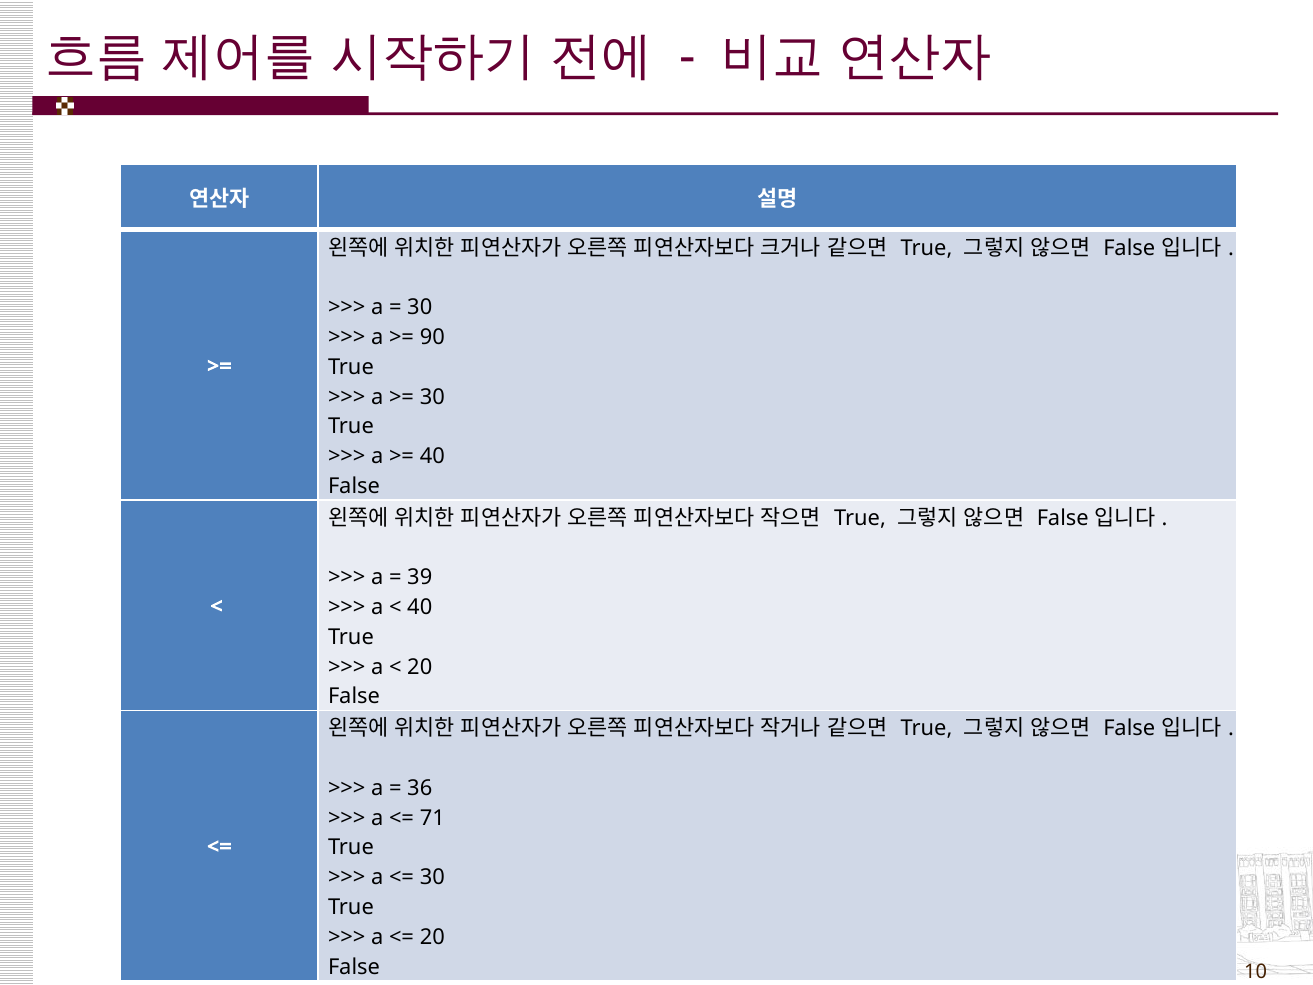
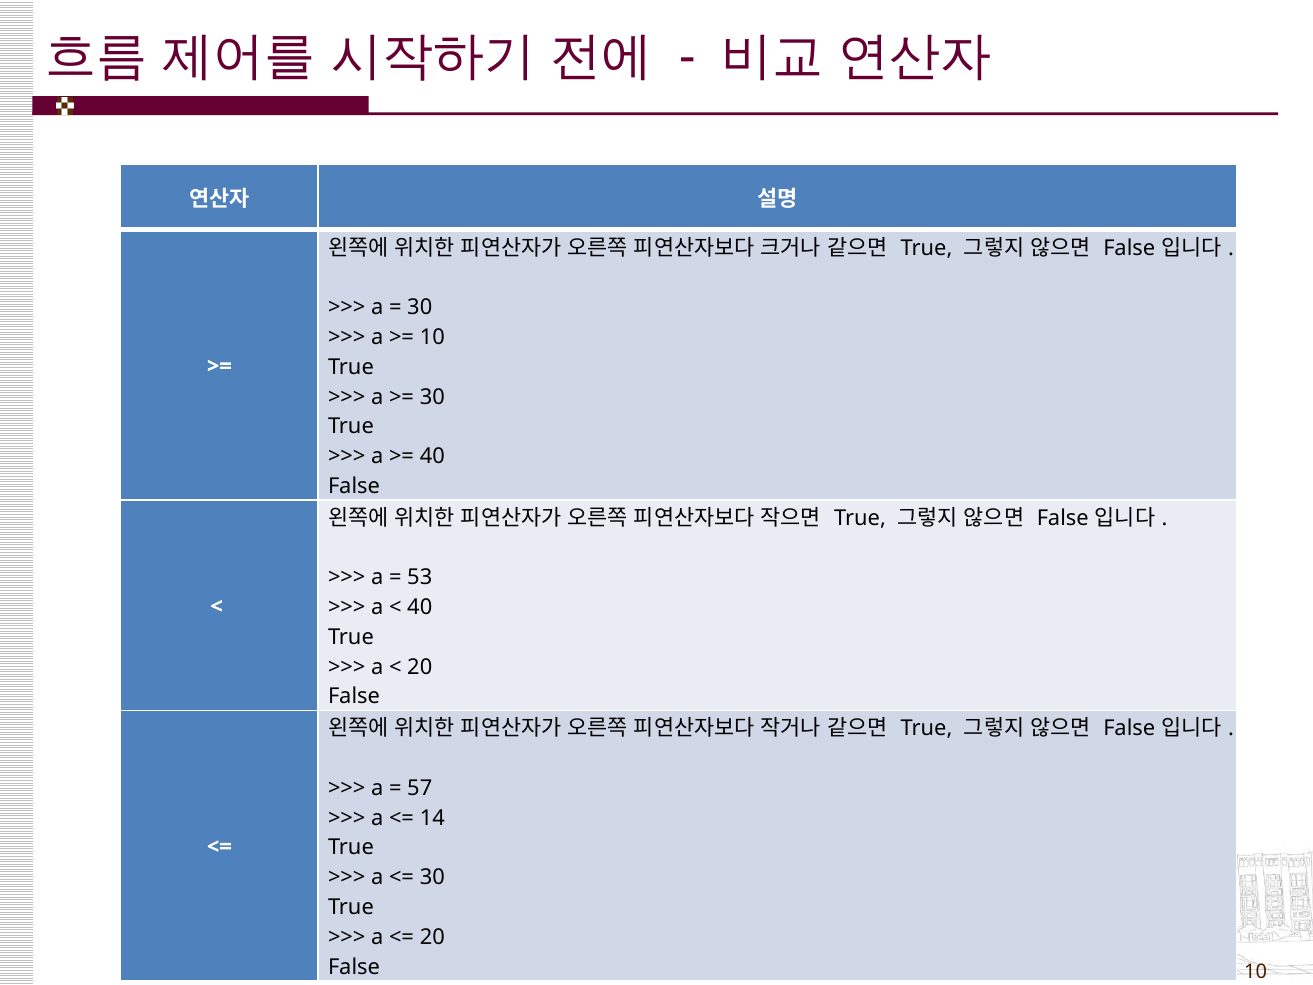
90 at (432, 337): 90 -> 10
39: 39 -> 53
36: 36 -> 57
71: 71 -> 14
